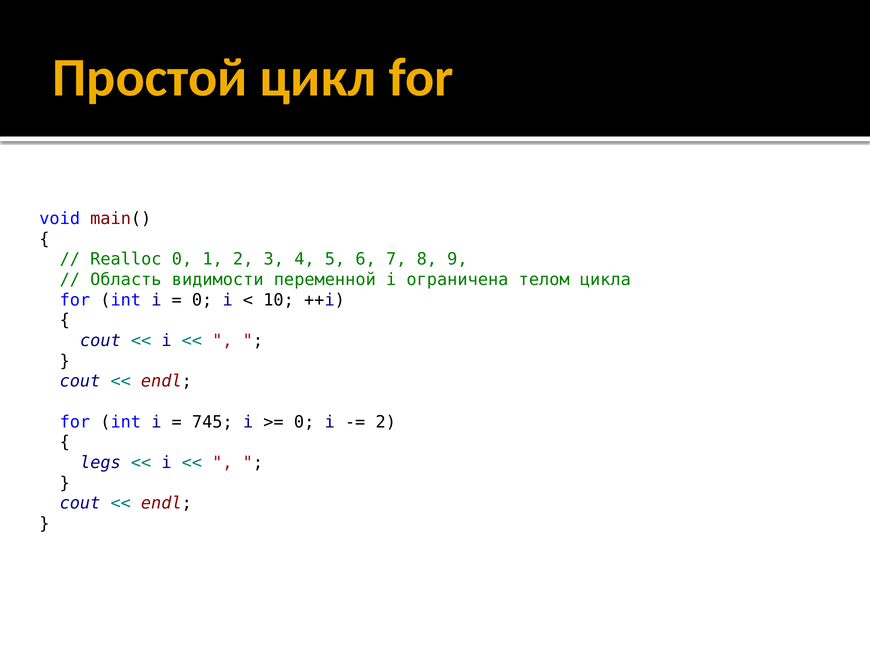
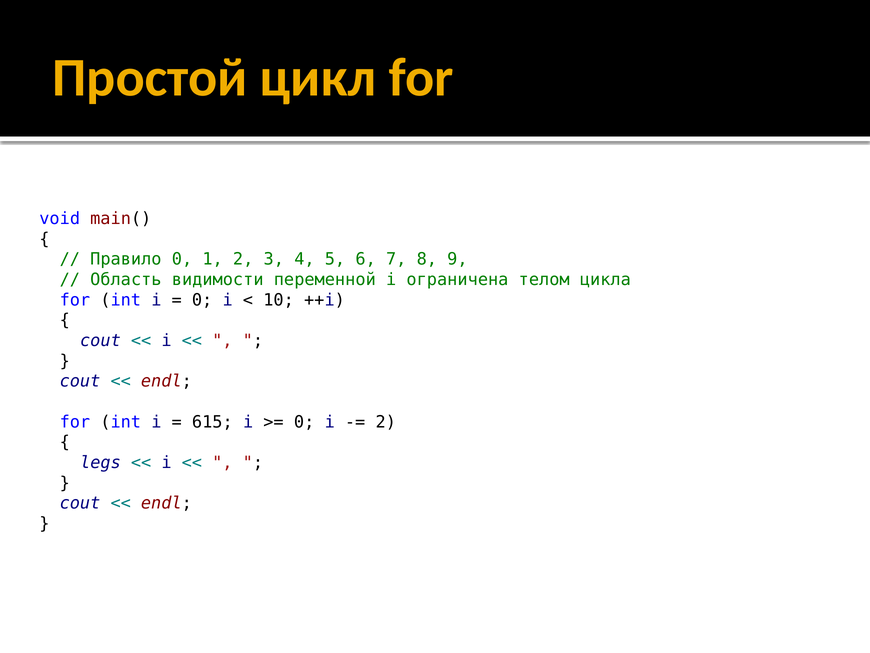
Realloc: Realloc -> Правило
745: 745 -> 615
